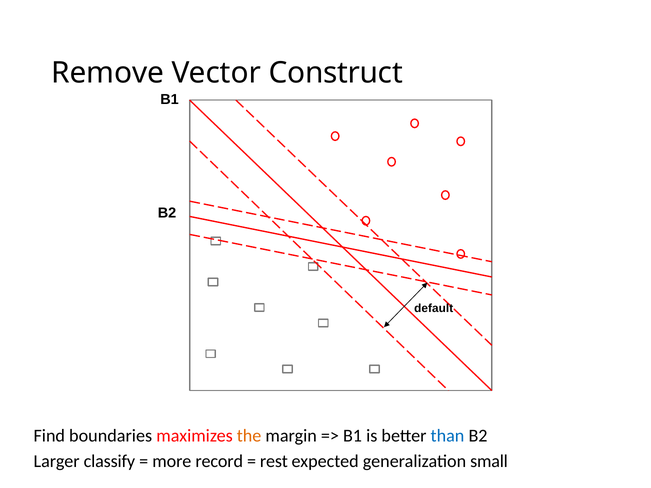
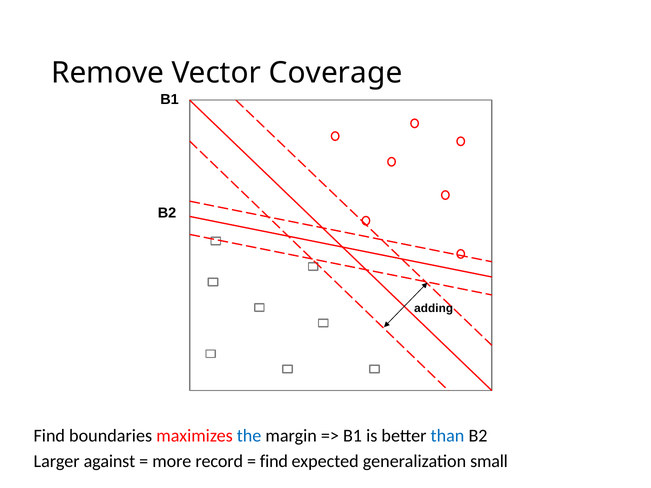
Construct: Construct -> Coverage
default: default -> adding
the colour: orange -> blue
classify: classify -> against
rest at (274, 461): rest -> find
